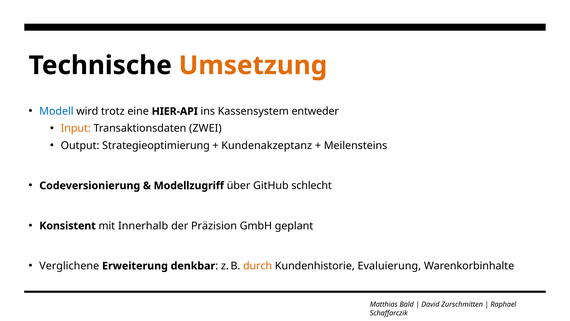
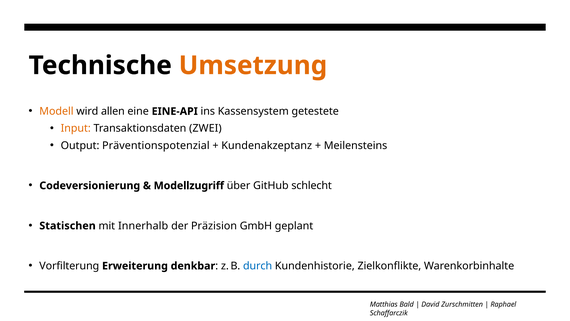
Modell colour: blue -> orange
trotz: trotz -> allen
HIER-API: HIER-API -> EINE-API
entweder: entweder -> getestete
Strategieoptimierung: Strategieoptimierung -> Präventionspotenzial
Konsistent: Konsistent -> Statischen
Verglichene: Verglichene -> Vorfilterung
durch colour: orange -> blue
Evaluierung: Evaluierung -> Zielkonflikte
